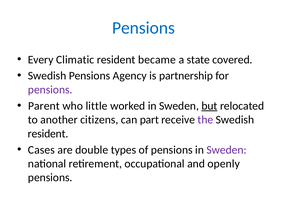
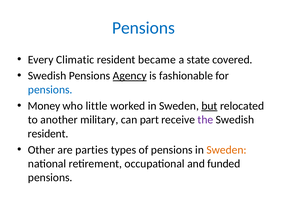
Agency underline: none -> present
partnership: partnership -> fashionable
pensions at (50, 89) colour: purple -> blue
Parent: Parent -> Money
citizens: citizens -> military
Cases: Cases -> Other
double: double -> parties
Sweden at (227, 149) colour: purple -> orange
openly: openly -> funded
